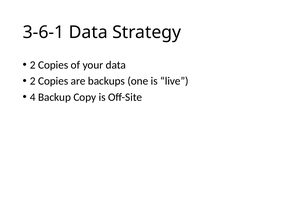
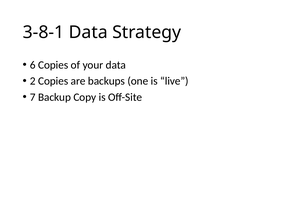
3-6-1: 3-6-1 -> 3-8-1
2 at (33, 65): 2 -> 6
4: 4 -> 7
